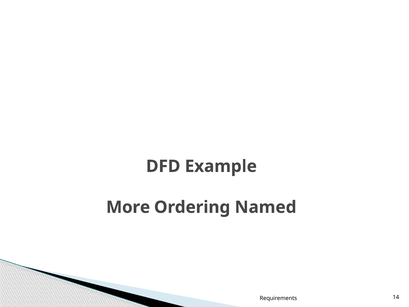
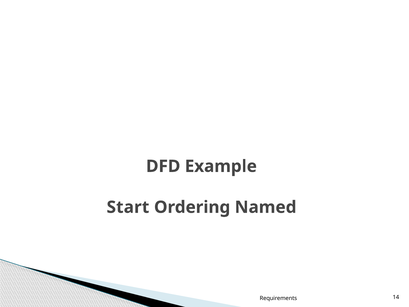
More: More -> Start
